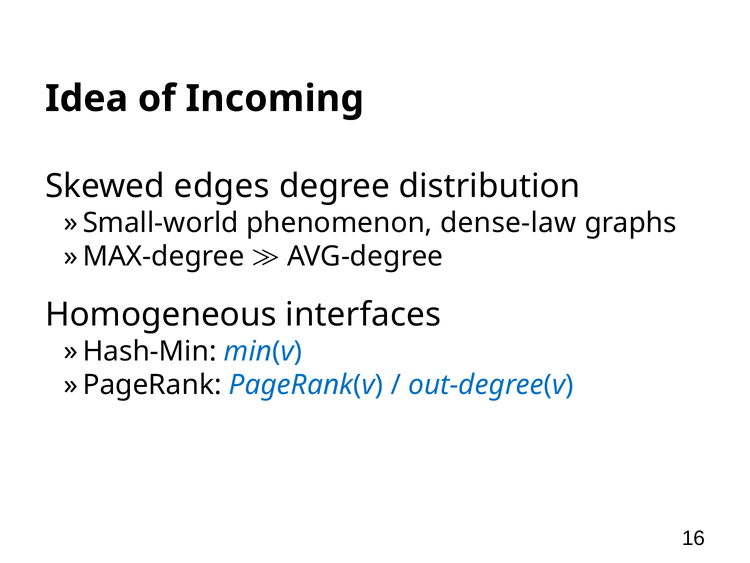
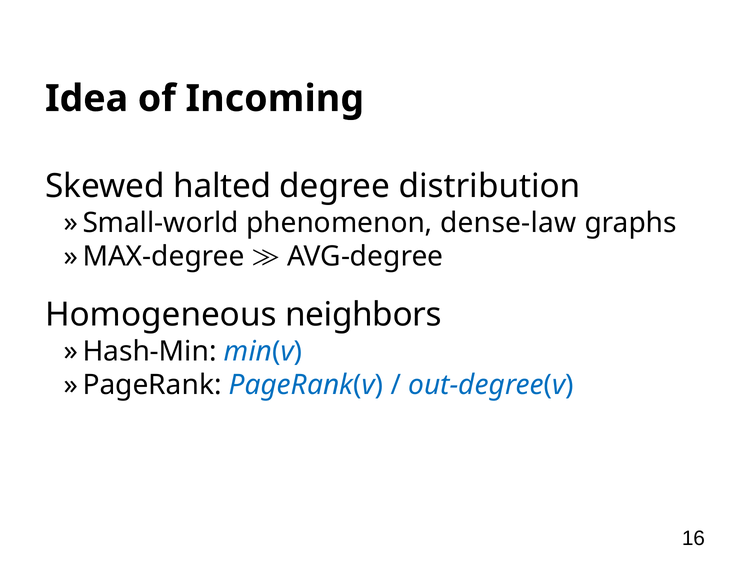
edges: edges -> halted
interfaces: interfaces -> neighbors
